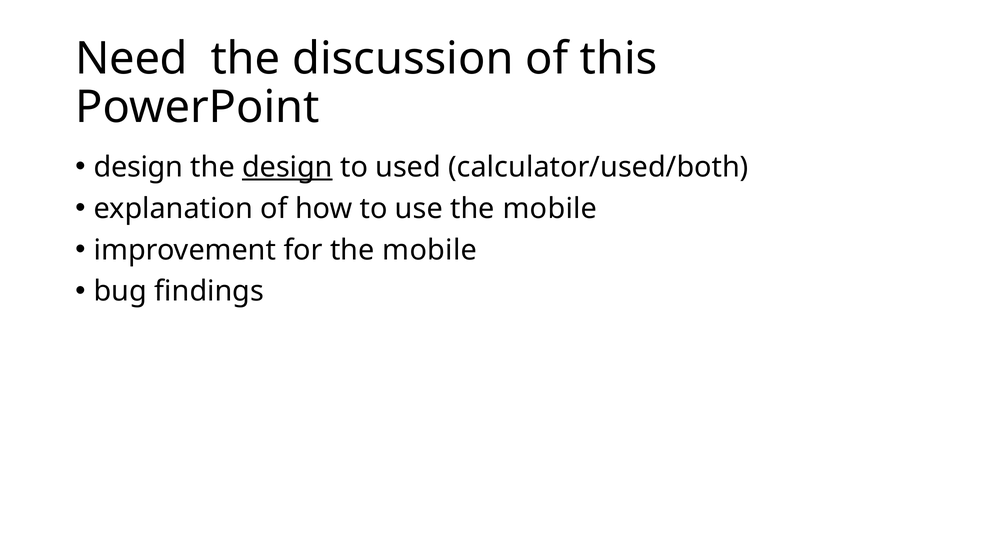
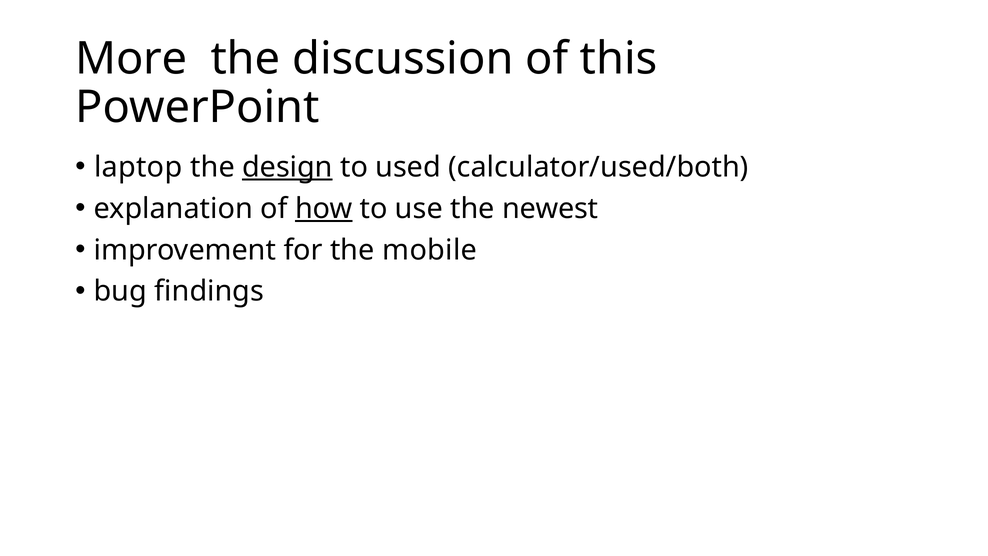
Need: Need -> More
design at (138, 167): design -> laptop
how underline: none -> present
use the mobile: mobile -> newest
